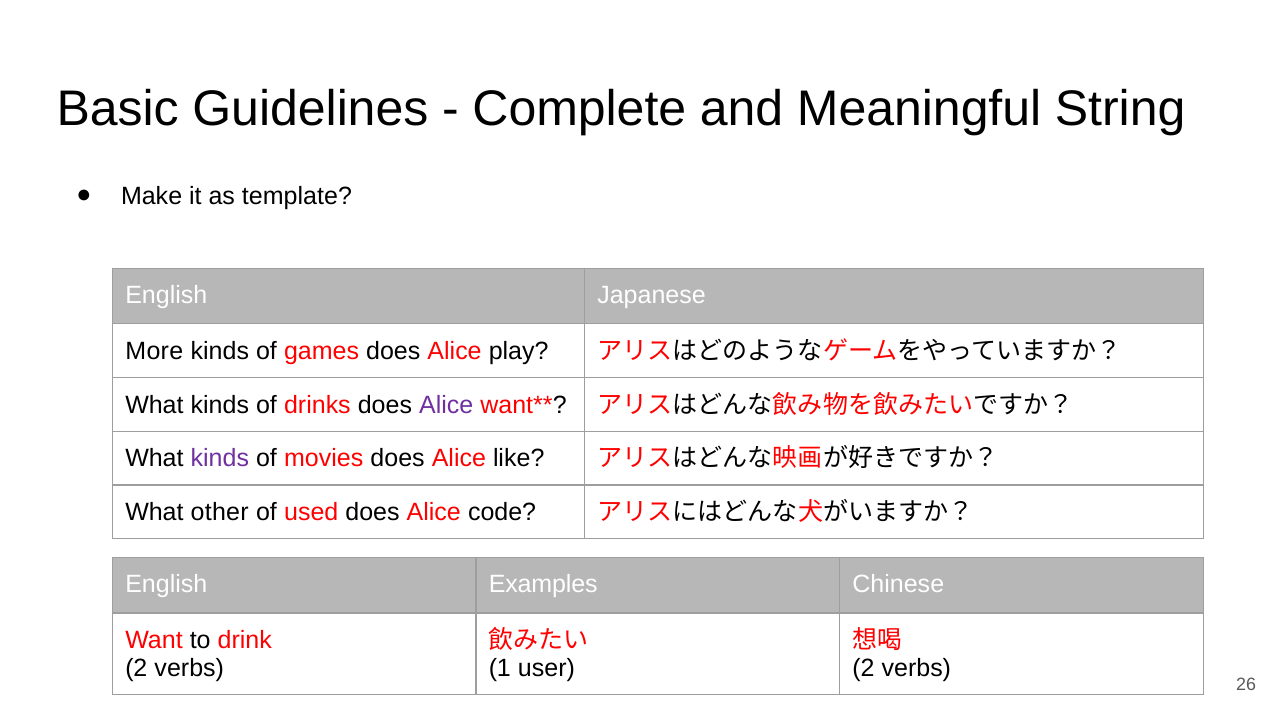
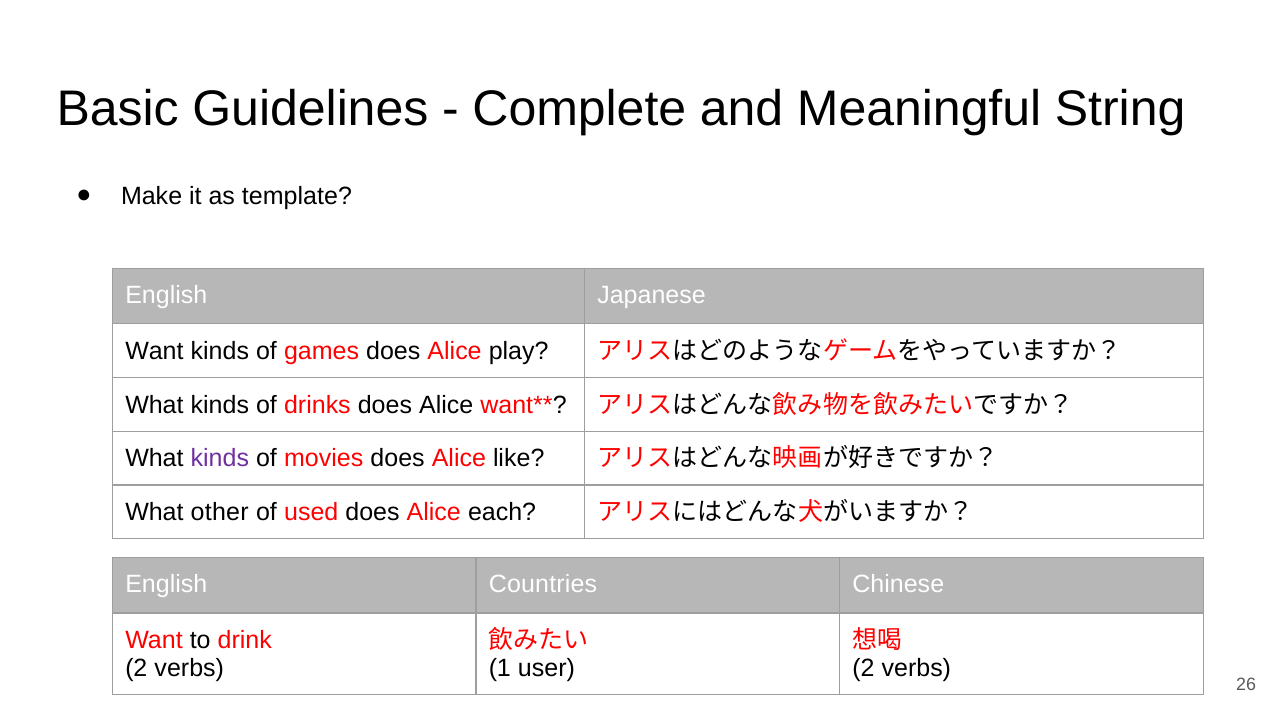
More at (154, 351): More -> Want
Alice at (446, 405) colour: purple -> black
code: code -> each
Examples: Examples -> Countries
